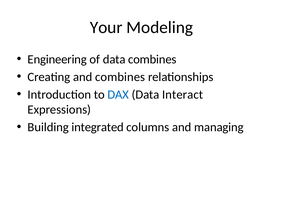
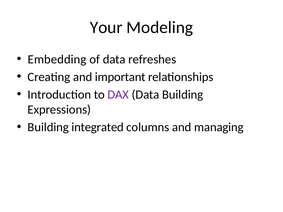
Engineering: Engineering -> Embedding
data combines: combines -> refreshes
and combines: combines -> important
DAX colour: blue -> purple
Data Interact: Interact -> Building
